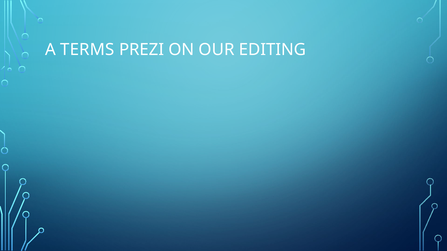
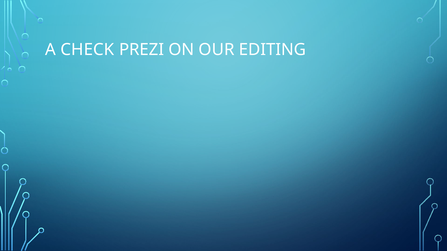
TERMS: TERMS -> CHECK
